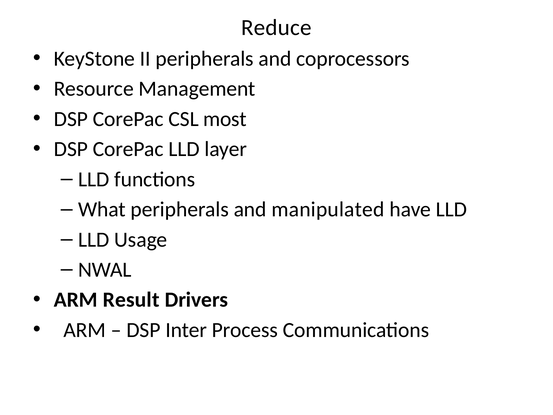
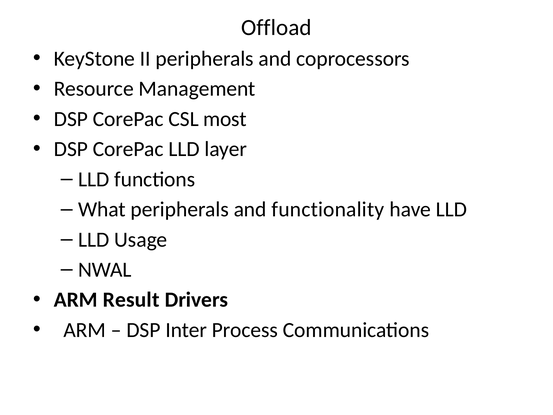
Reduce: Reduce -> Offload
manipulated: manipulated -> functionality
